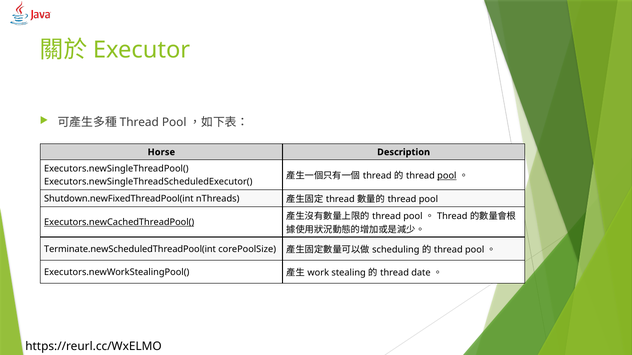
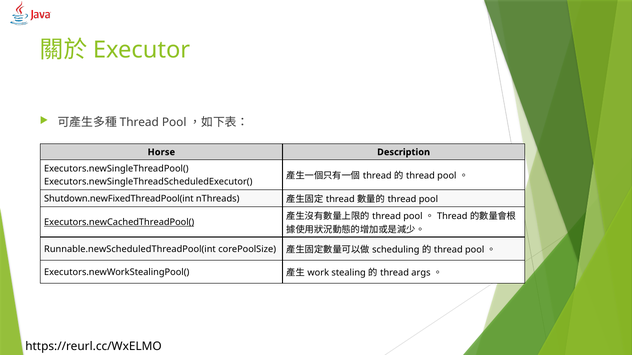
pool at (447, 176) underline: present -> none
Terminate.newScheduledThreadPool(int: Terminate.newScheduledThreadPool(int -> Runnable.newScheduledThreadPool(int
date: date -> args
